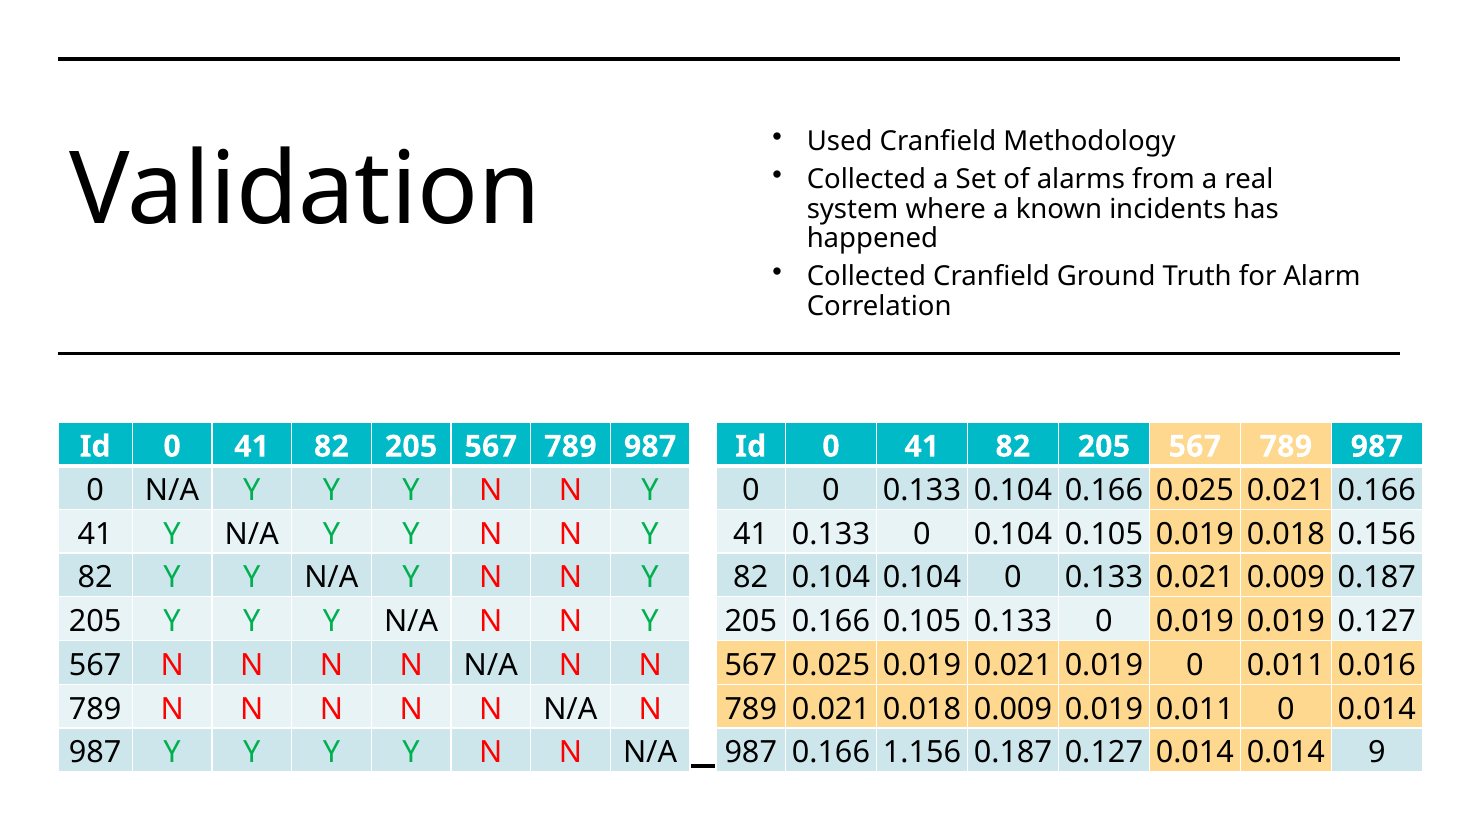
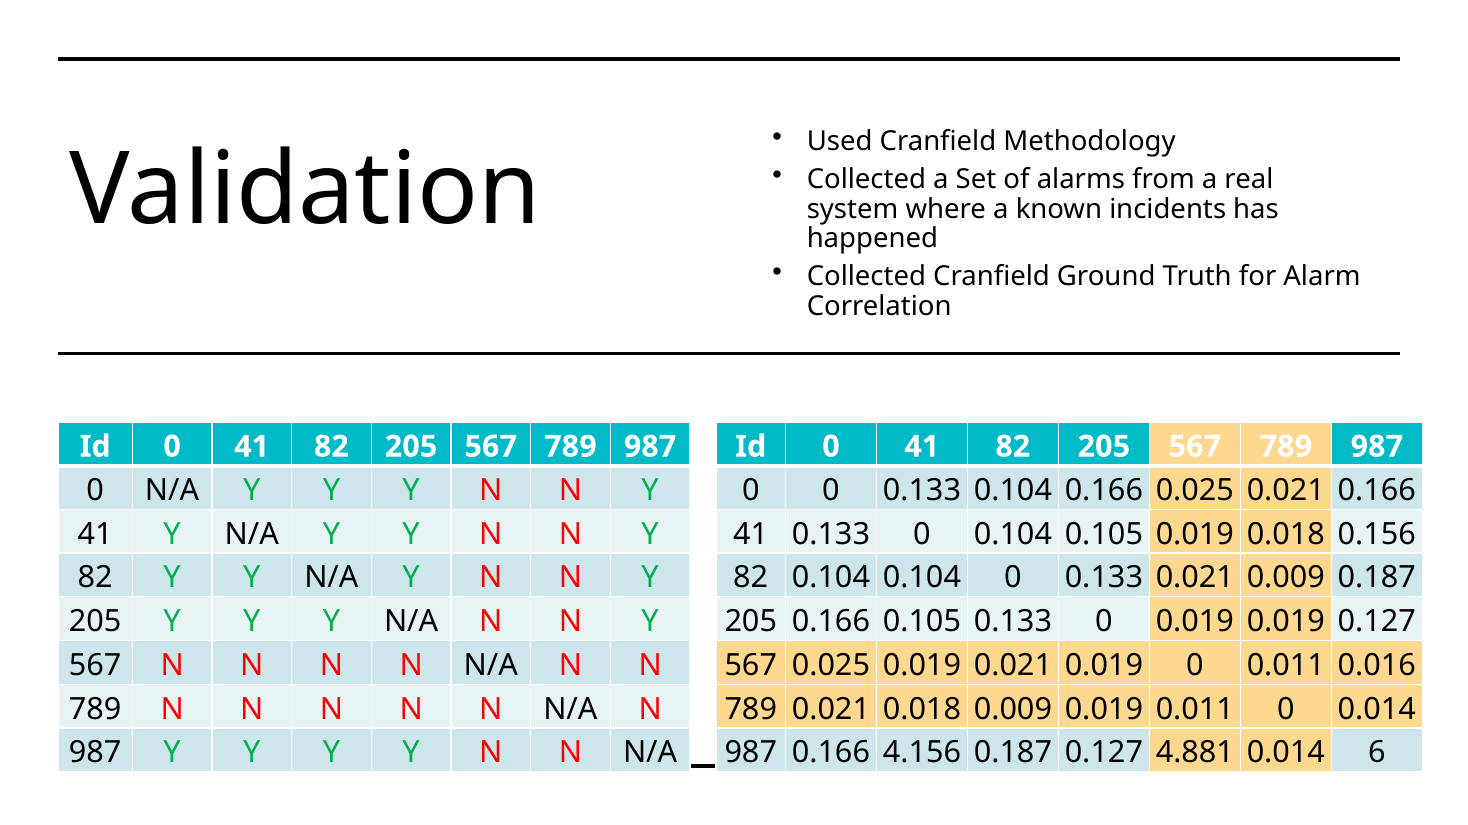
1.156: 1.156 -> 4.156
0.127 0.014: 0.014 -> 4.881
9: 9 -> 6
